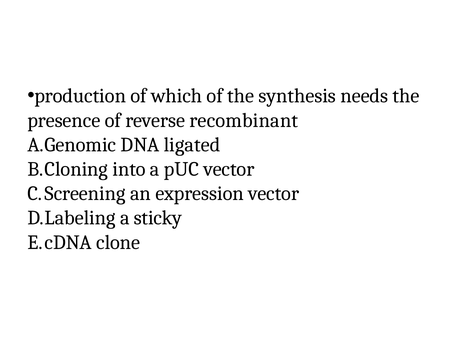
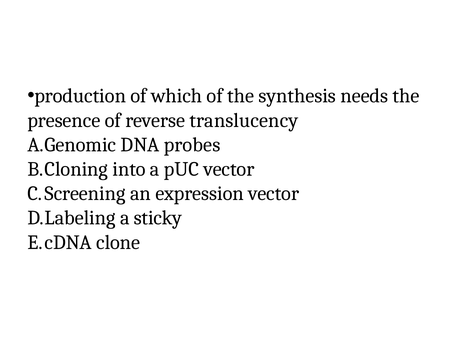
recombinant: recombinant -> translucency
ligated: ligated -> probes
